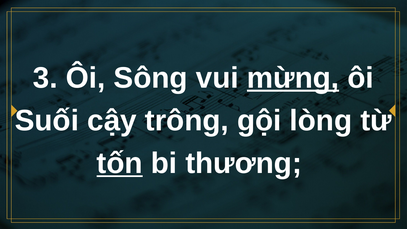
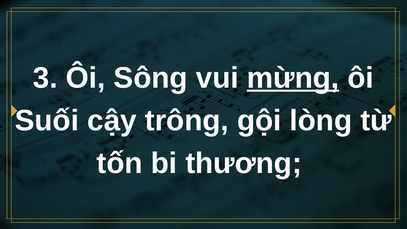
tốn underline: present -> none
